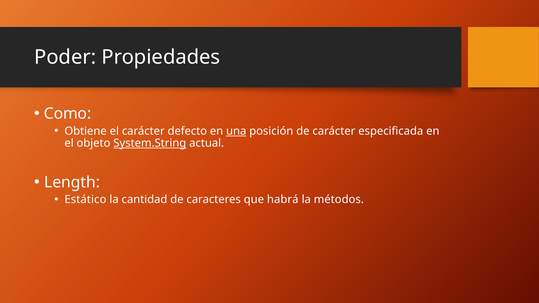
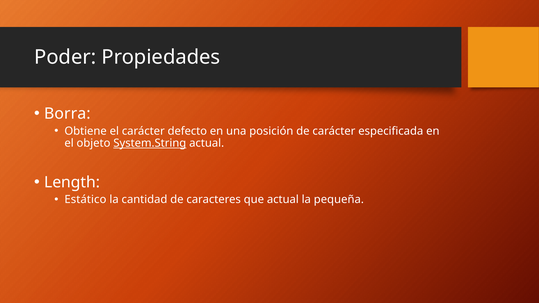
Como: Como -> Borra
una underline: present -> none
que habrá: habrá -> actual
métodos: métodos -> pequeña
